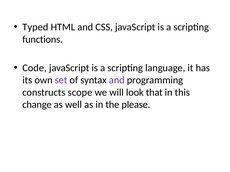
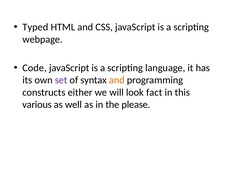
functions: functions -> webpage
and at (117, 80) colour: purple -> orange
scope: scope -> either
that: that -> fact
change: change -> various
